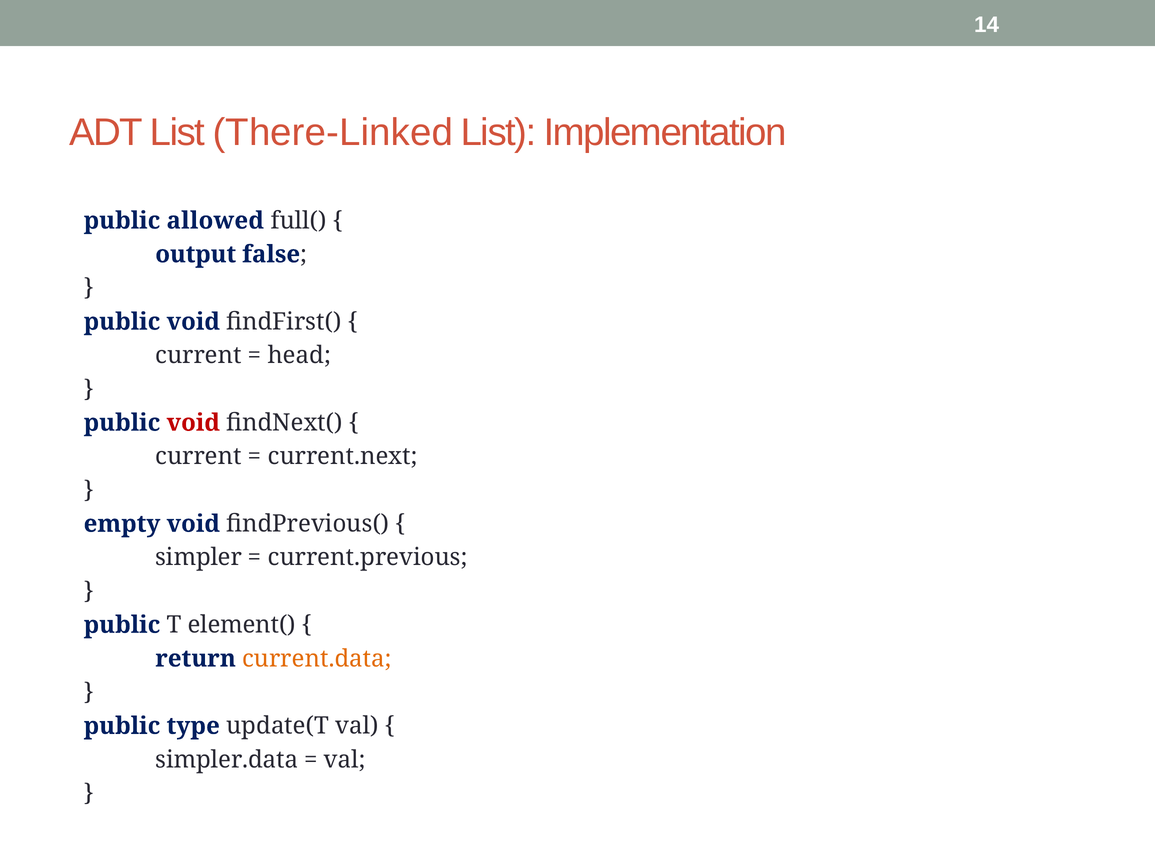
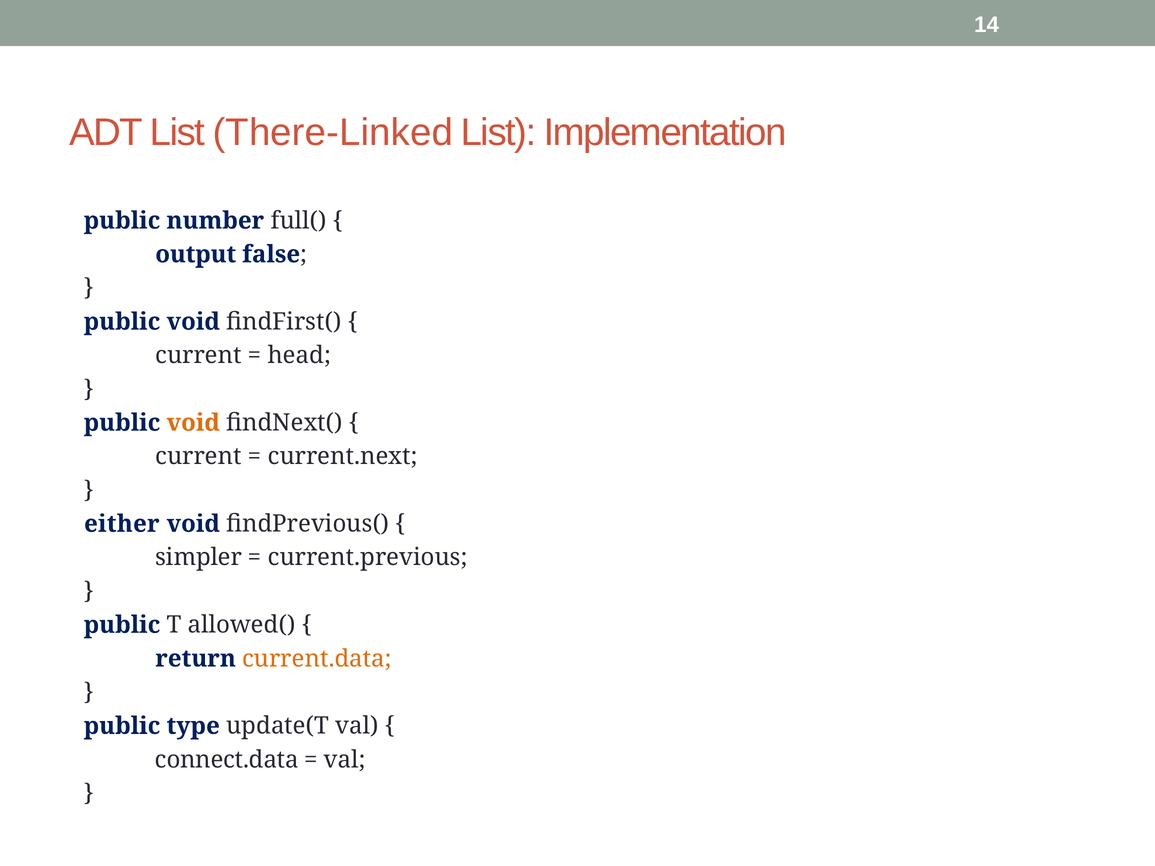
allowed: allowed -> number
void at (193, 423) colour: red -> orange
empty: empty -> either
element(: element( -> allowed(
simpler.data: simpler.data -> connect.data
